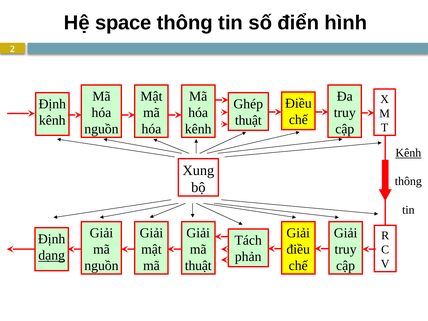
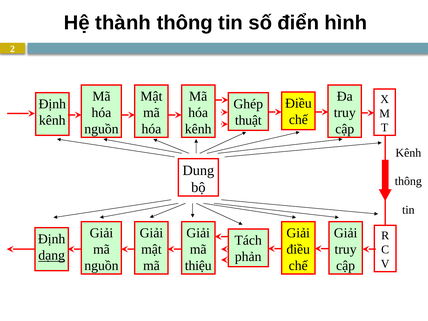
space: space -> thành
Kênh at (408, 153) underline: present -> none
Xung: Xung -> Dung
thuật at (198, 266): thuật -> thiệu
